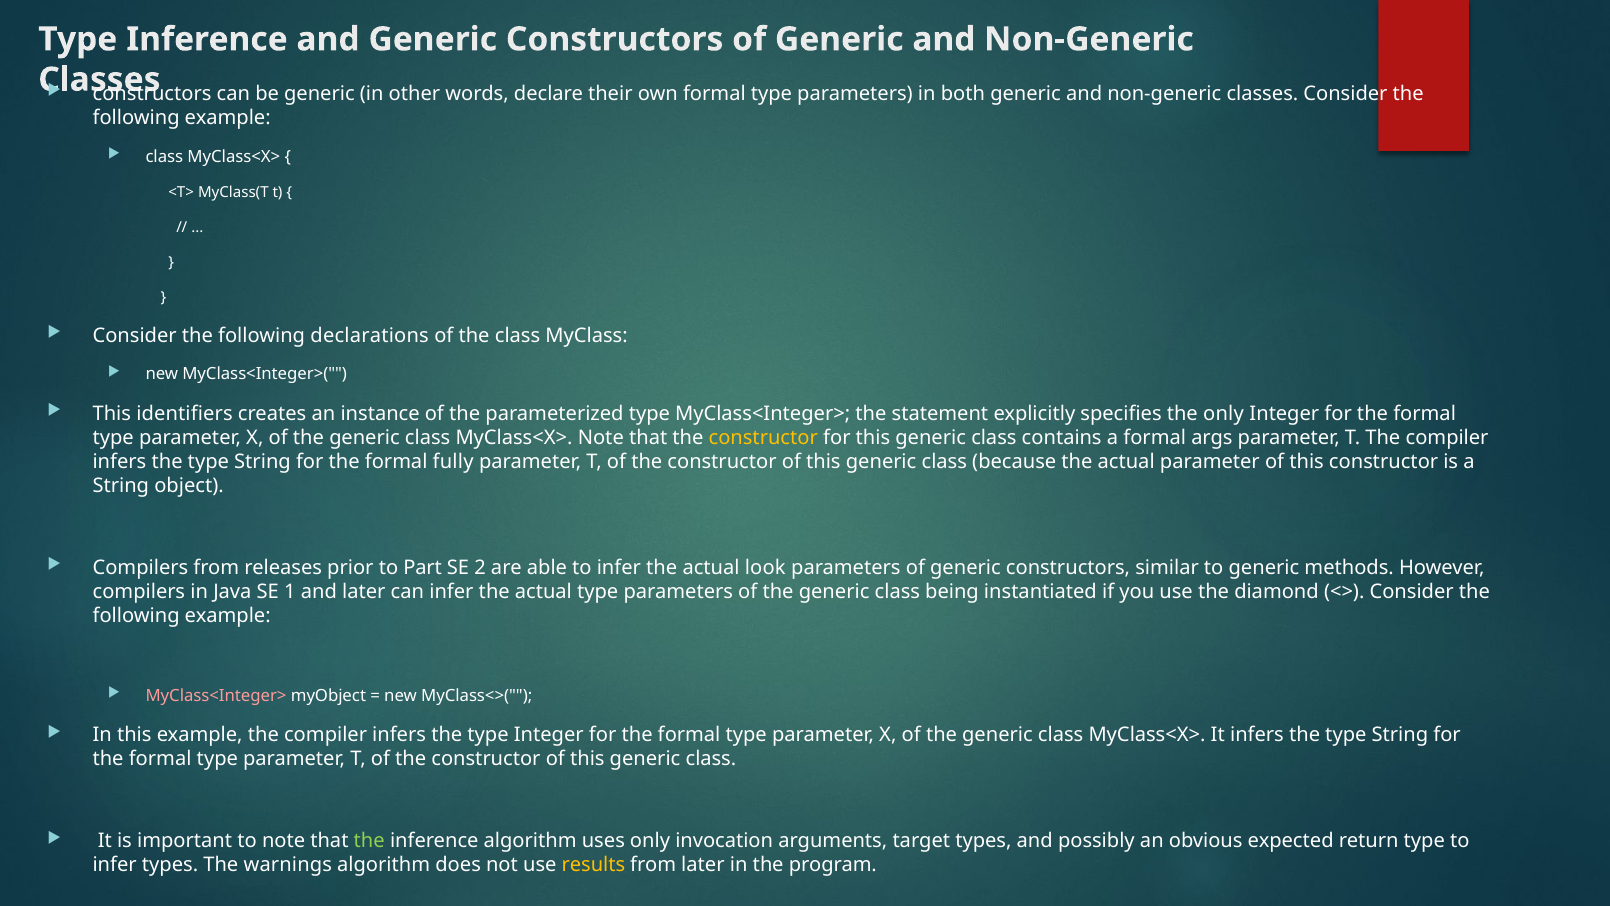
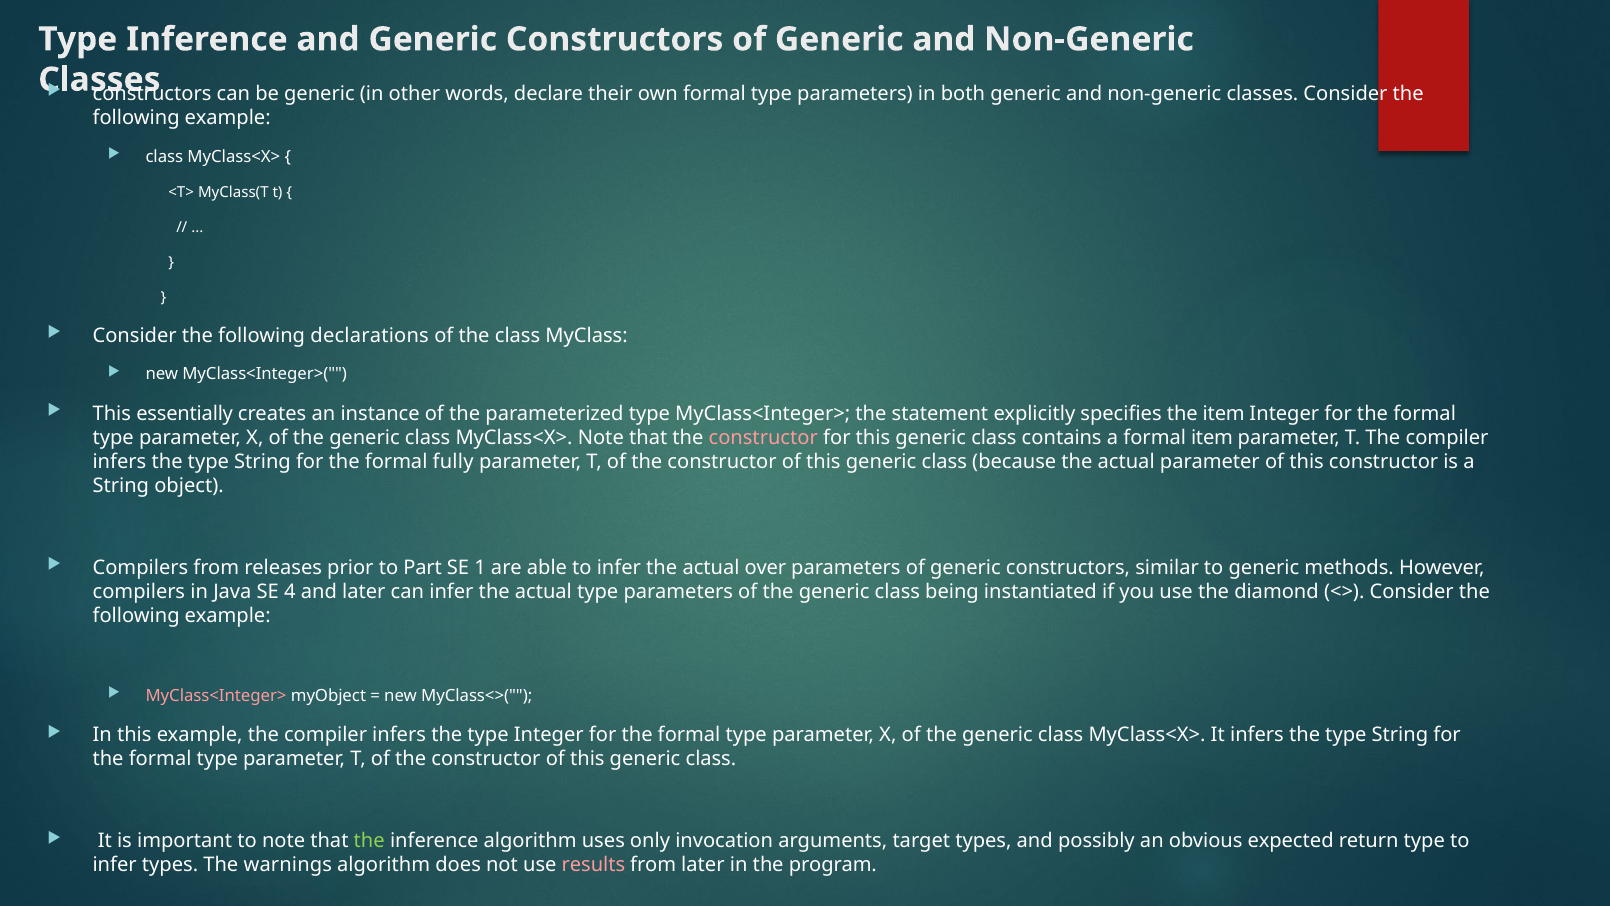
identifiers: identifiers -> essentially
the only: only -> item
constructor at (763, 437) colour: yellow -> pink
formal args: args -> item
2: 2 -> 1
look: look -> over
1: 1 -> 4
results colour: yellow -> pink
